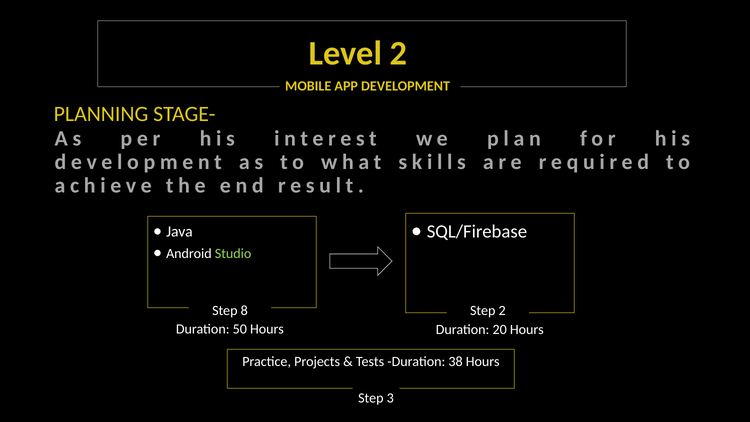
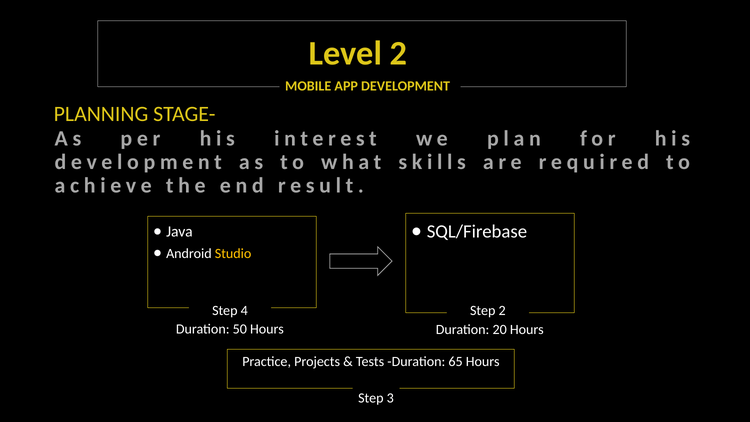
Studio colour: light green -> yellow
8: 8 -> 4
38: 38 -> 65
